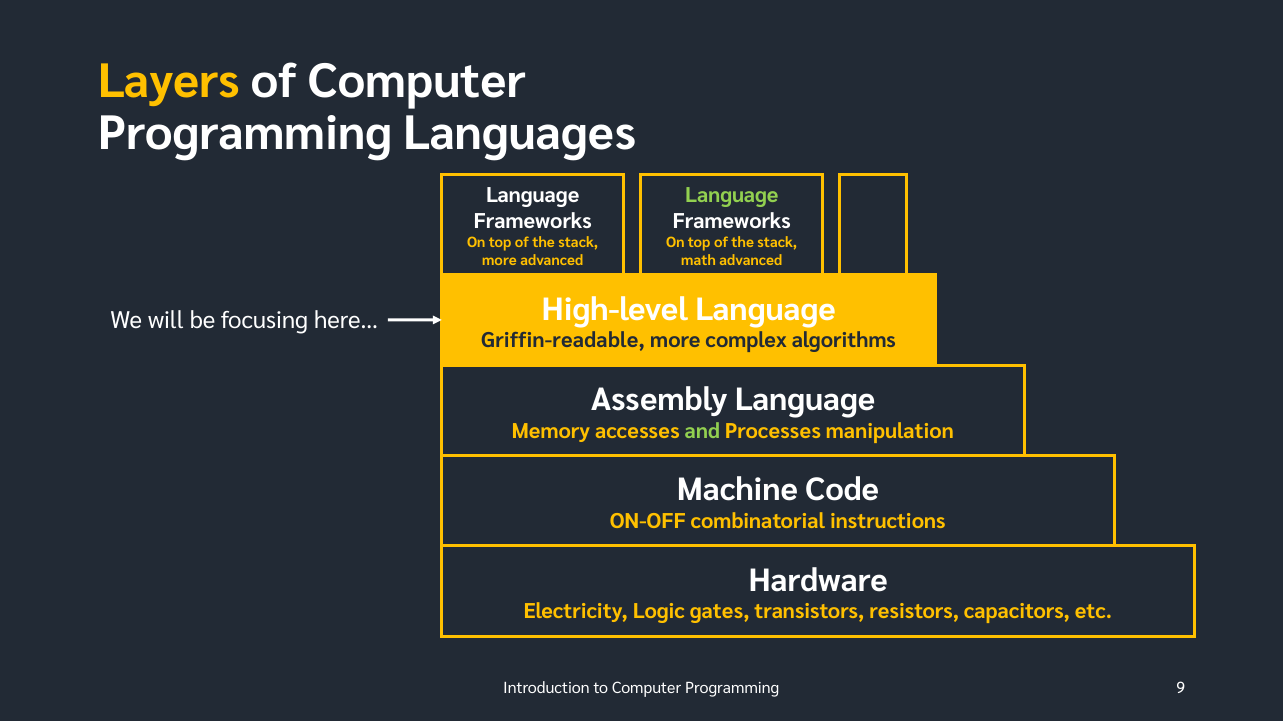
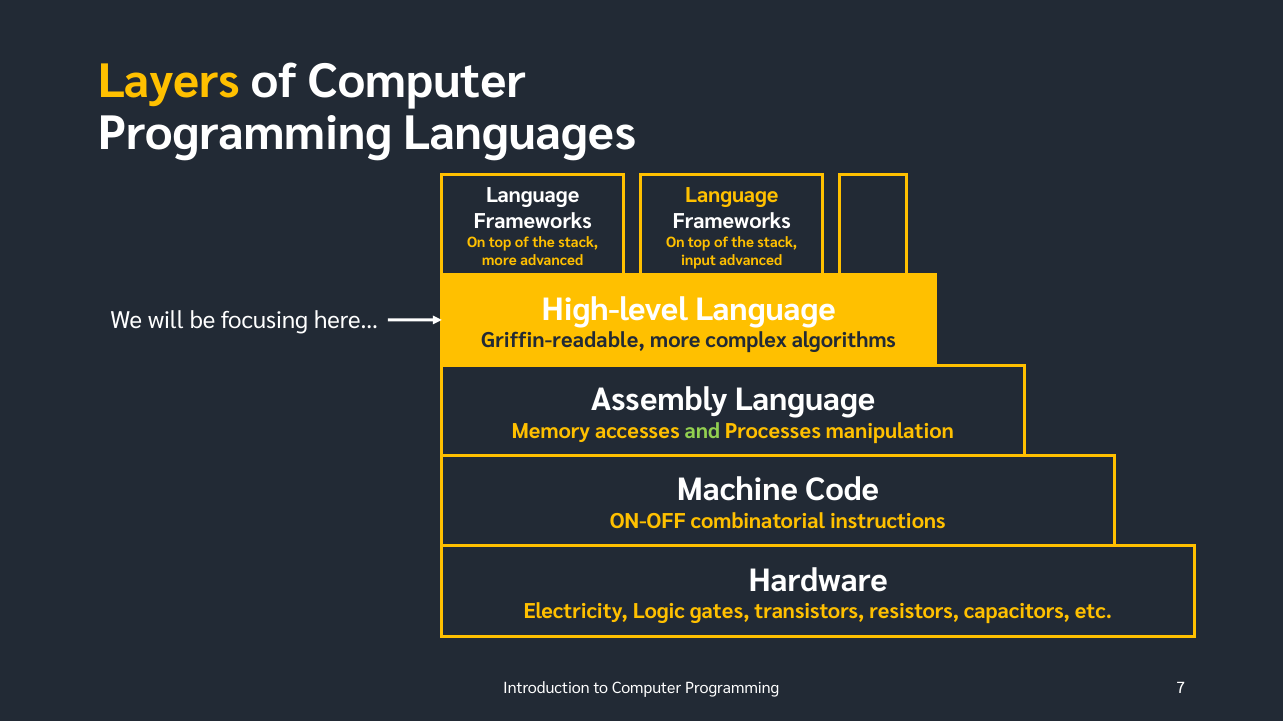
Language at (732, 196) colour: light green -> yellow
math: math -> input
9: 9 -> 7
